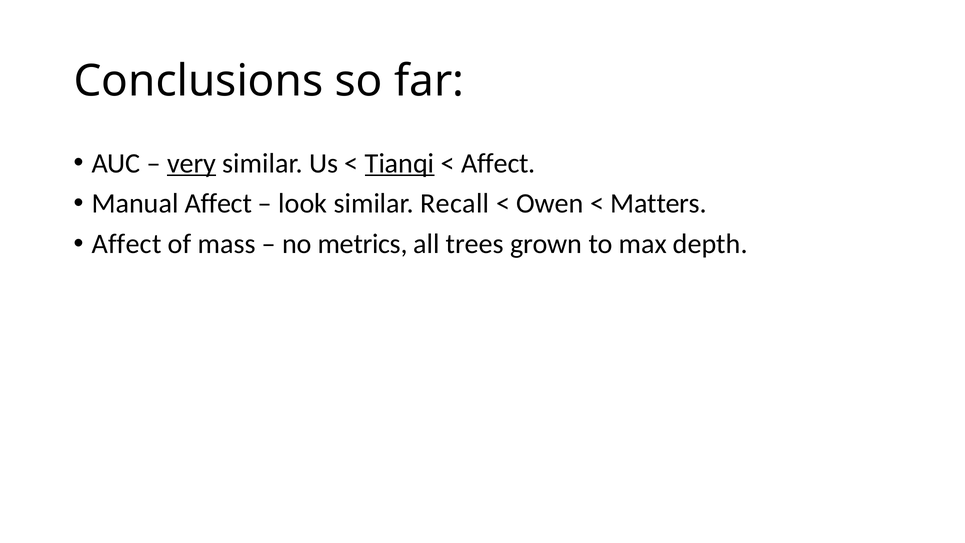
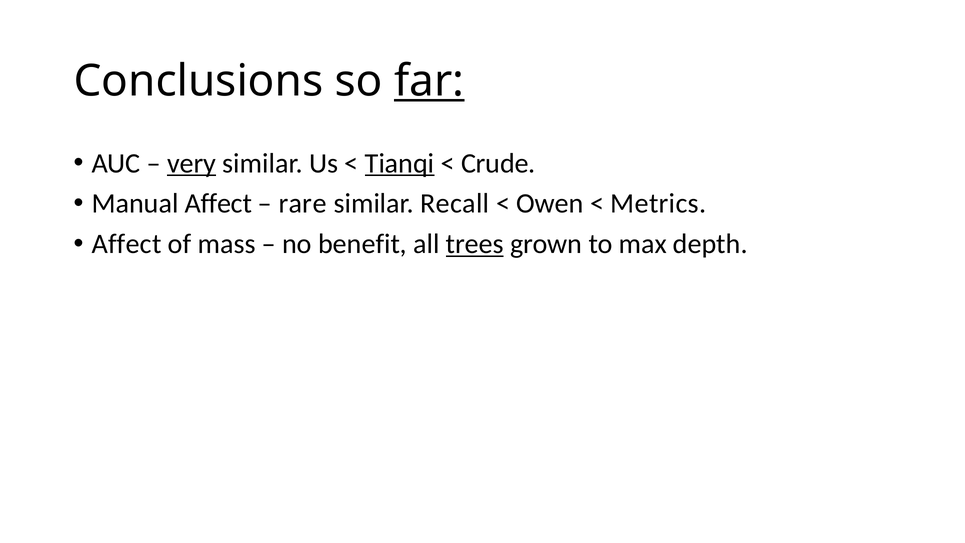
far underline: none -> present
Affect at (498, 163): Affect -> Crude
look: look -> rare
Matters: Matters -> Metrics
metrics: metrics -> benefit
trees underline: none -> present
